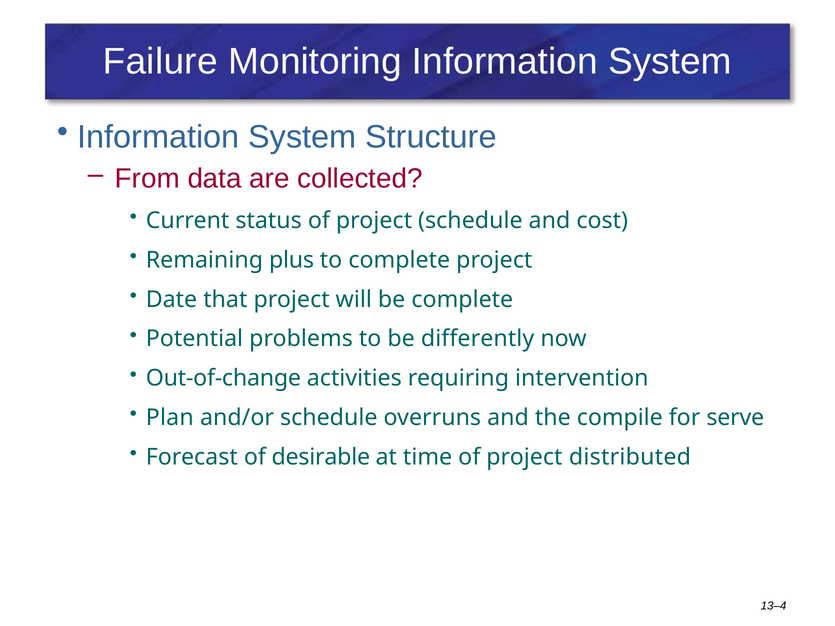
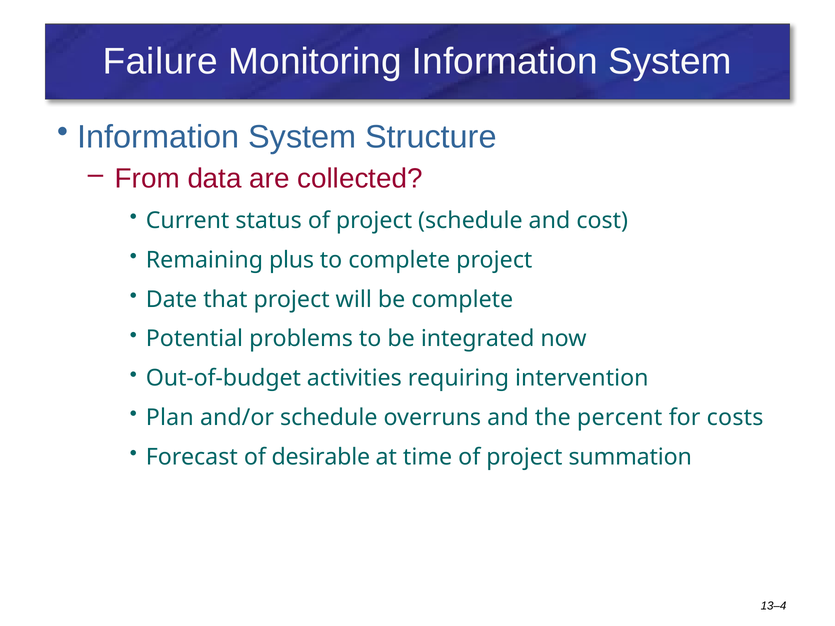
differently: differently -> integrated
Out-of-change: Out-of-change -> Out-of-budget
compile: compile -> percent
serve: serve -> costs
distributed: distributed -> summation
